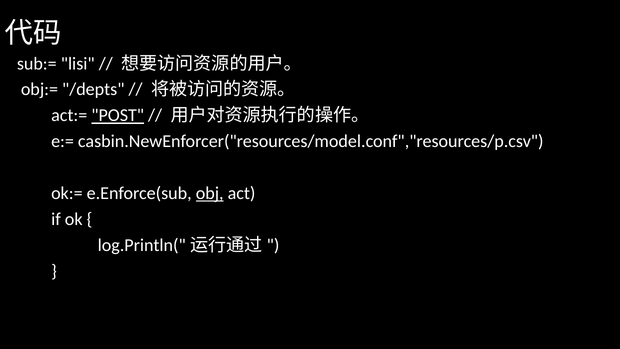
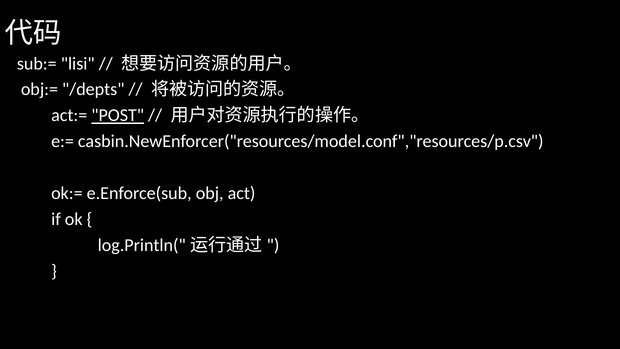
obj underline: present -> none
